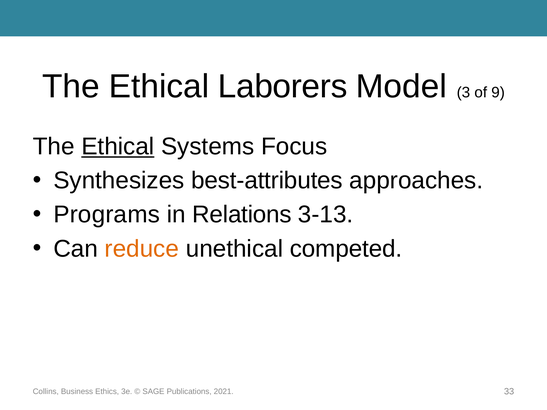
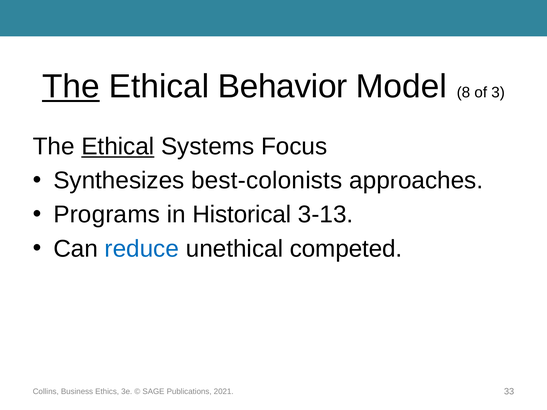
The at (71, 87) underline: none -> present
Laborers: Laborers -> Behavior
3: 3 -> 8
9: 9 -> 3
best-attributes: best-attributes -> best-colonists
Relations: Relations -> Historical
reduce colour: orange -> blue
